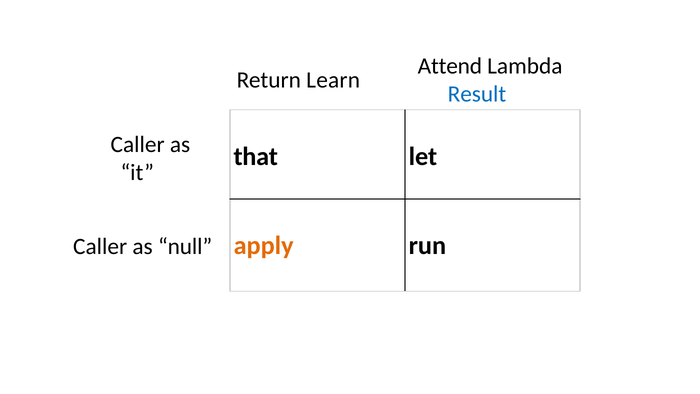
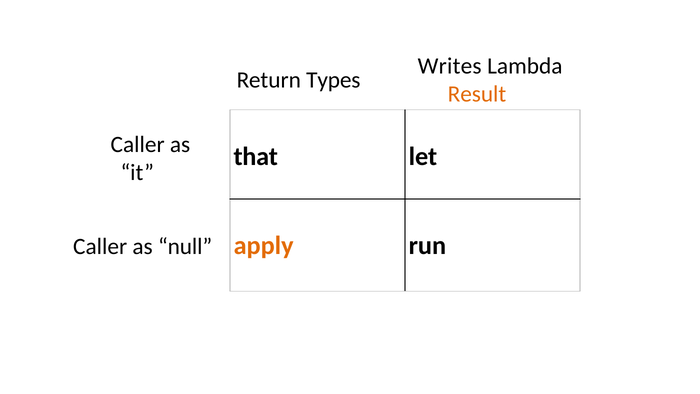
Attend: Attend -> Writes
Learn: Learn -> Types
Result colour: blue -> orange
